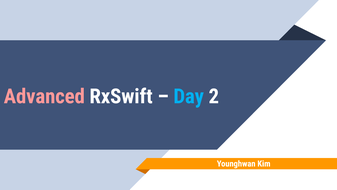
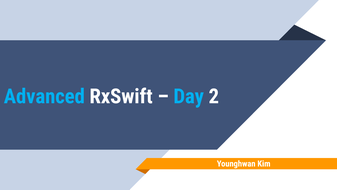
Advanced colour: pink -> light blue
